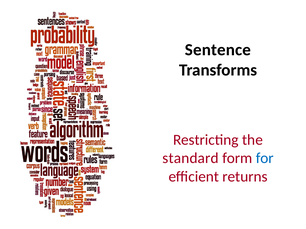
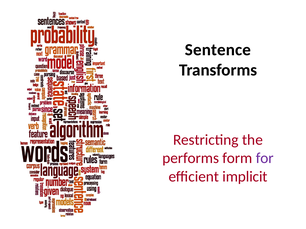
standard: standard -> performs
for colour: blue -> purple
returns: returns -> implicit
